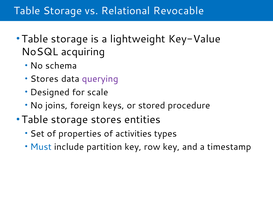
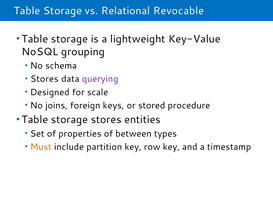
acquiring: acquiring -> grouping
activities: activities -> between
Must colour: blue -> orange
